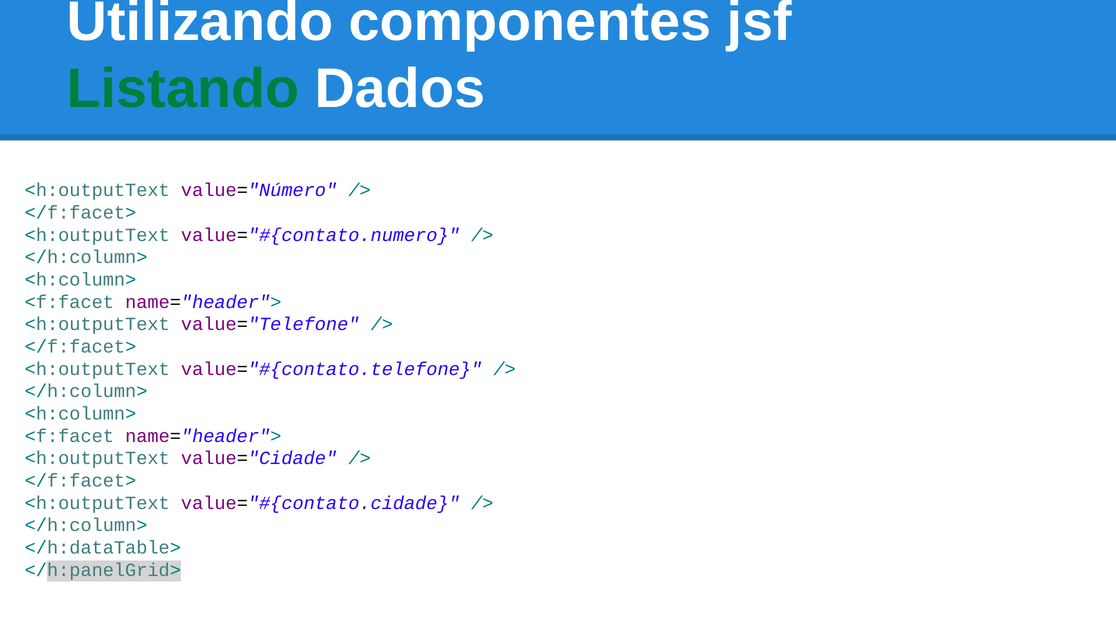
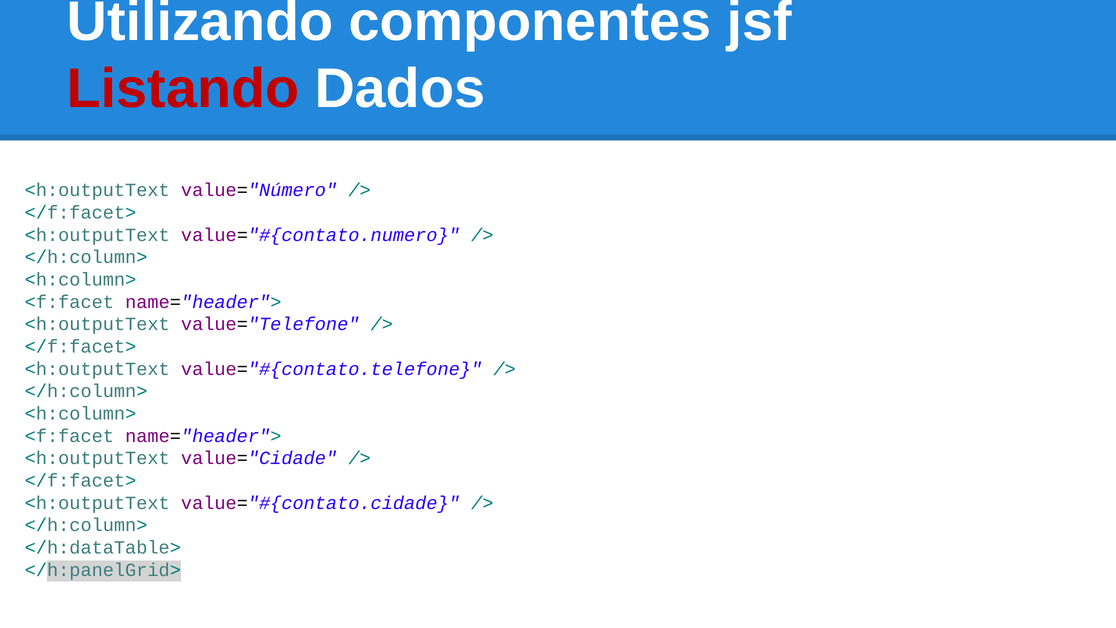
Listando colour: green -> red
